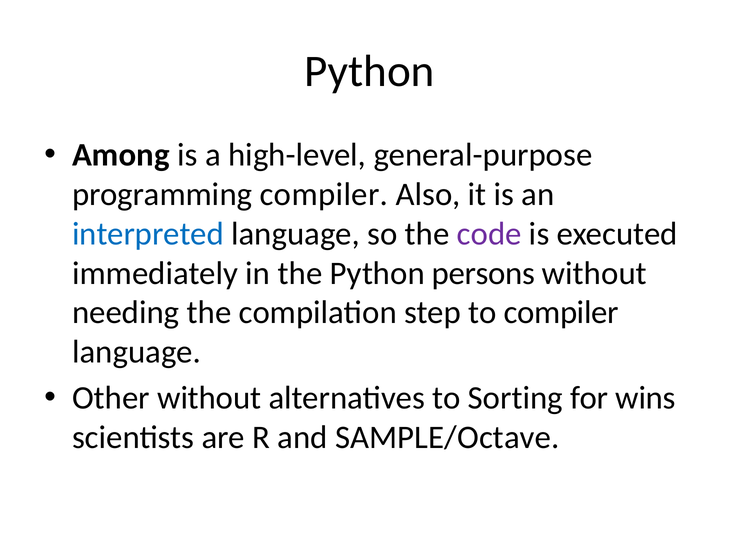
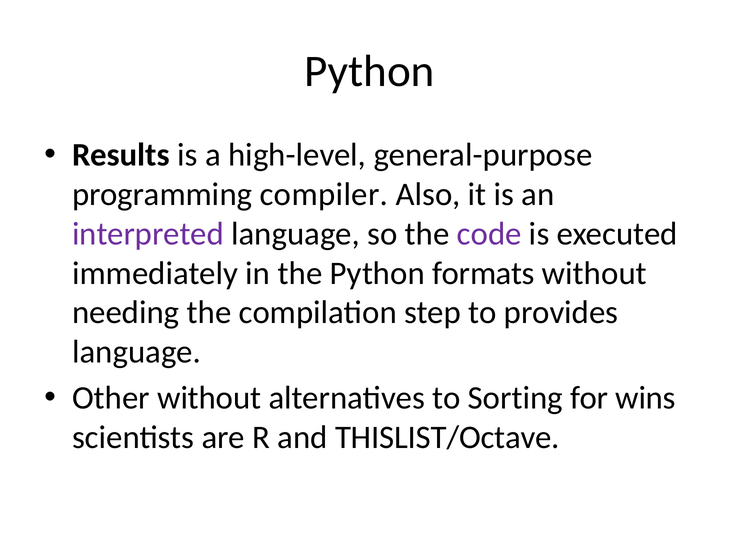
Among: Among -> Results
interpreted colour: blue -> purple
persons: persons -> formats
to compiler: compiler -> provides
SAMPLE/Octave: SAMPLE/Octave -> THISLIST/Octave
